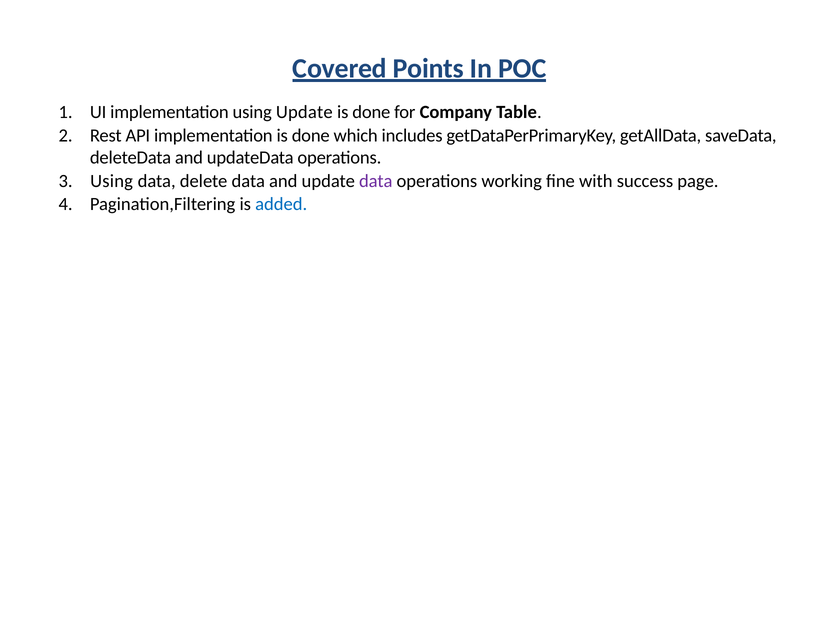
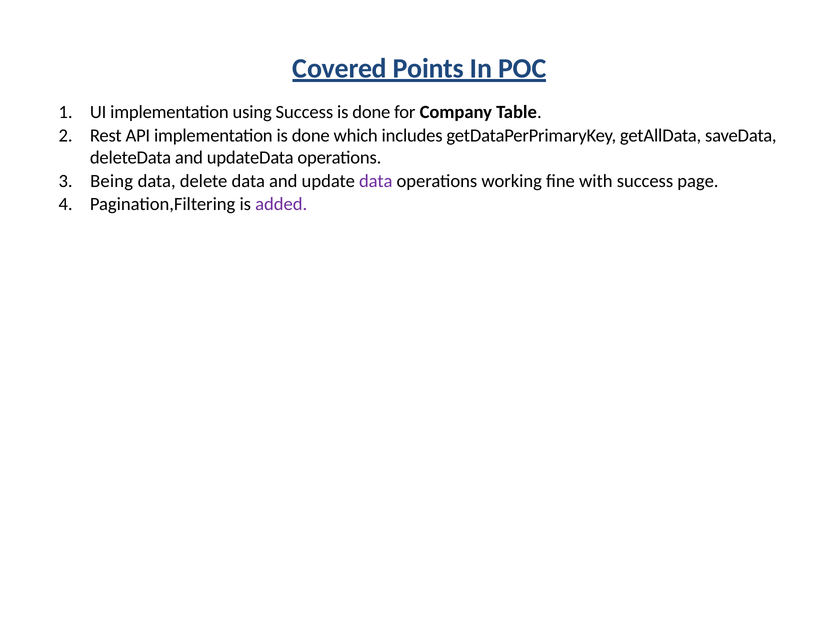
using Update: Update -> Success
Using at (112, 181): Using -> Being
added colour: blue -> purple
